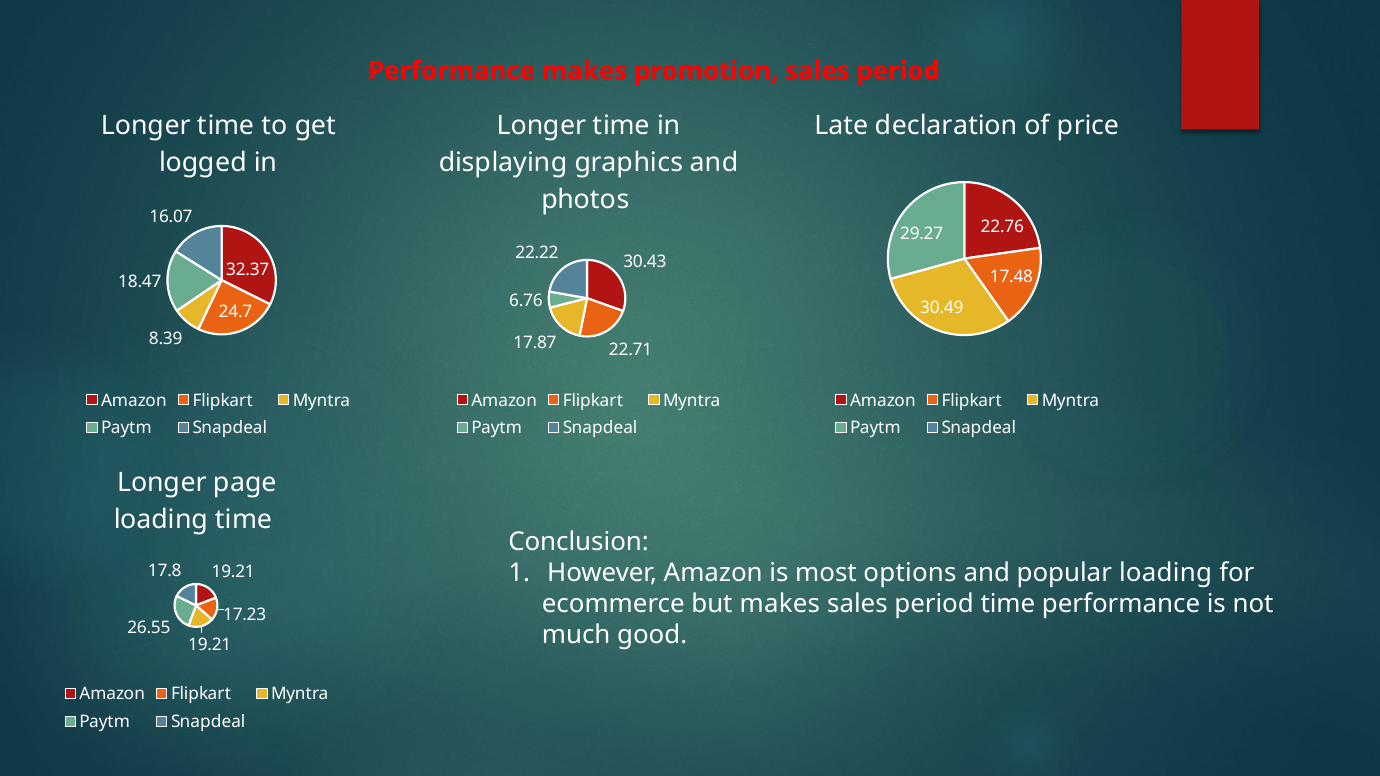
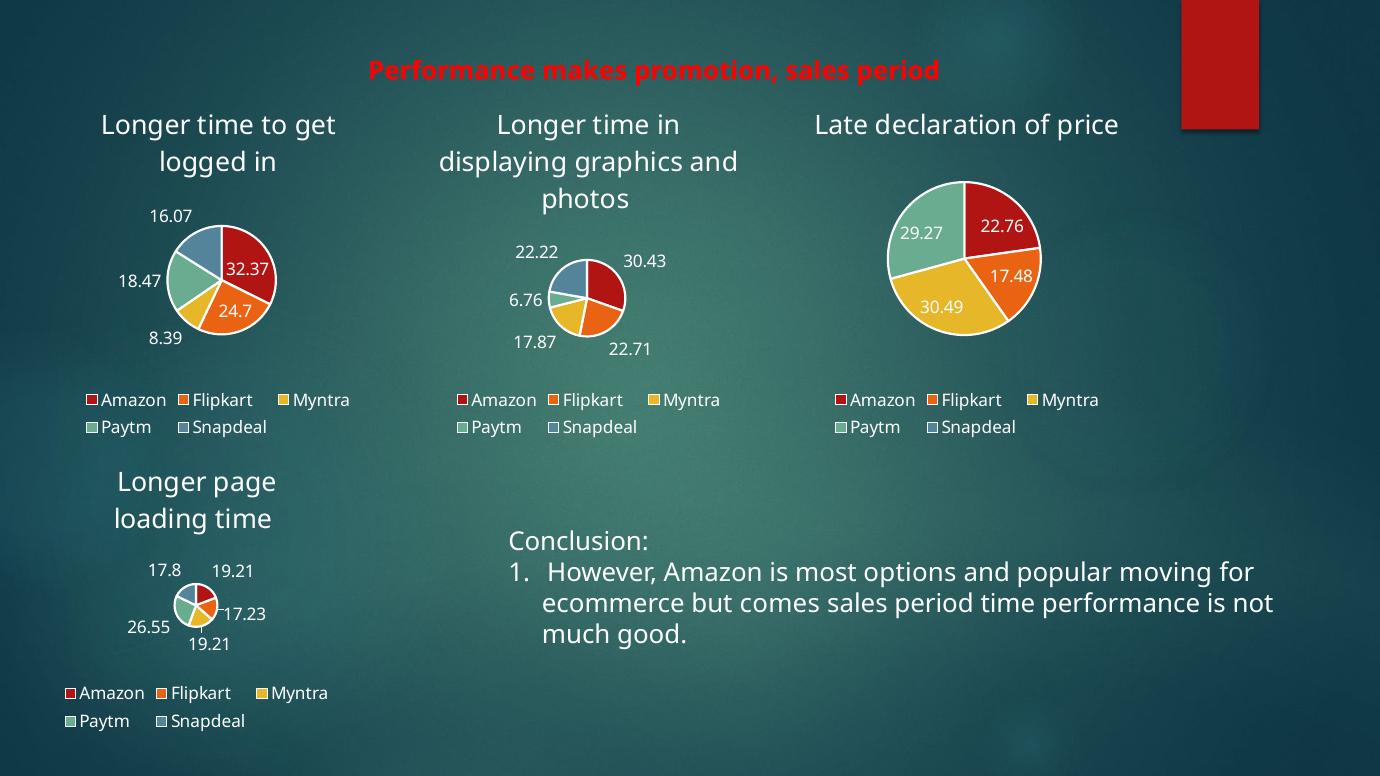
popular loading: loading -> moving
but makes: makes -> comes
